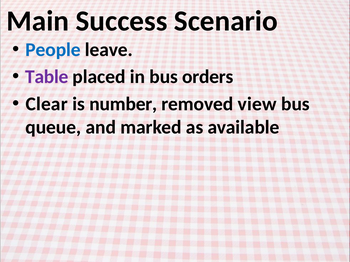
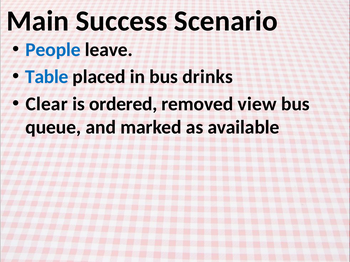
Table colour: purple -> blue
orders: orders -> drinks
number: number -> ordered
